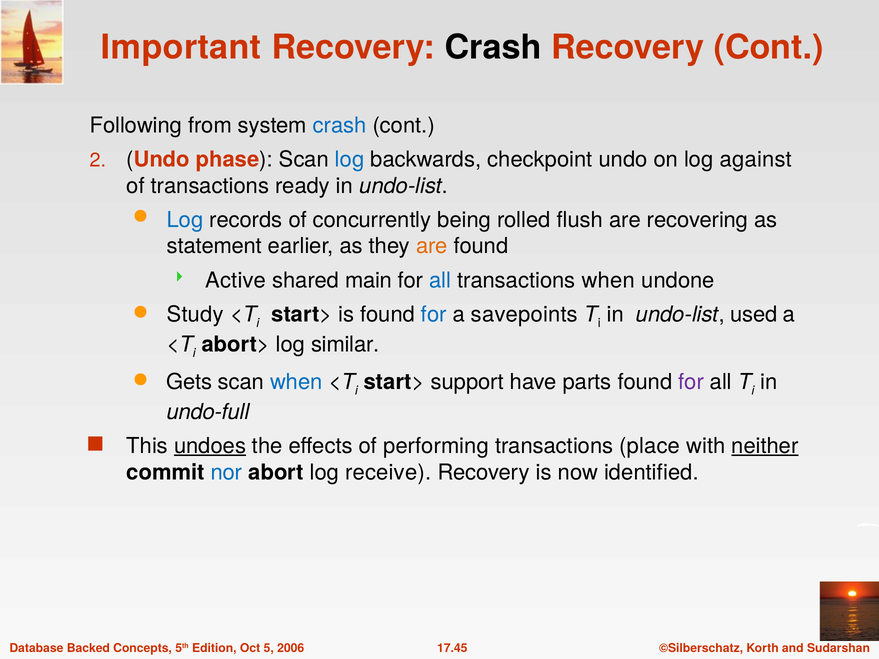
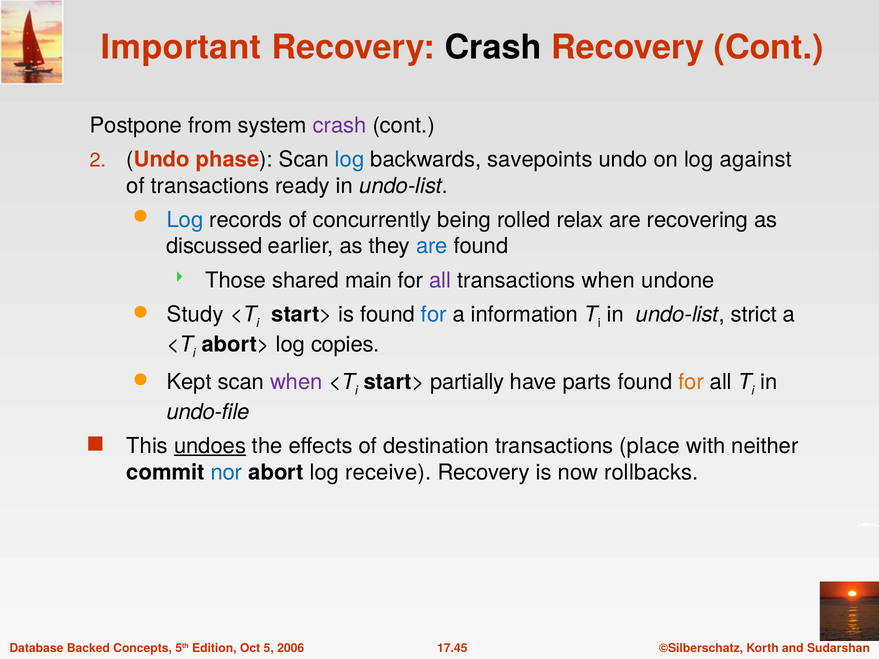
Following: Following -> Postpone
crash at (340, 125) colour: blue -> purple
checkpoint: checkpoint -> savepoints
flush: flush -> relax
statement: statement -> discussed
are at (432, 246) colour: orange -> blue
Active: Active -> Those
all at (440, 280) colour: blue -> purple
savepoints: savepoints -> information
used: used -> strict
similar: similar -> copies
Gets: Gets -> Kept
when at (296, 382) colour: blue -> purple
support: support -> partially
for at (691, 382) colour: purple -> orange
undo-full: undo-full -> undo-file
performing: performing -> destination
neither underline: present -> none
identified: identified -> rollbacks
